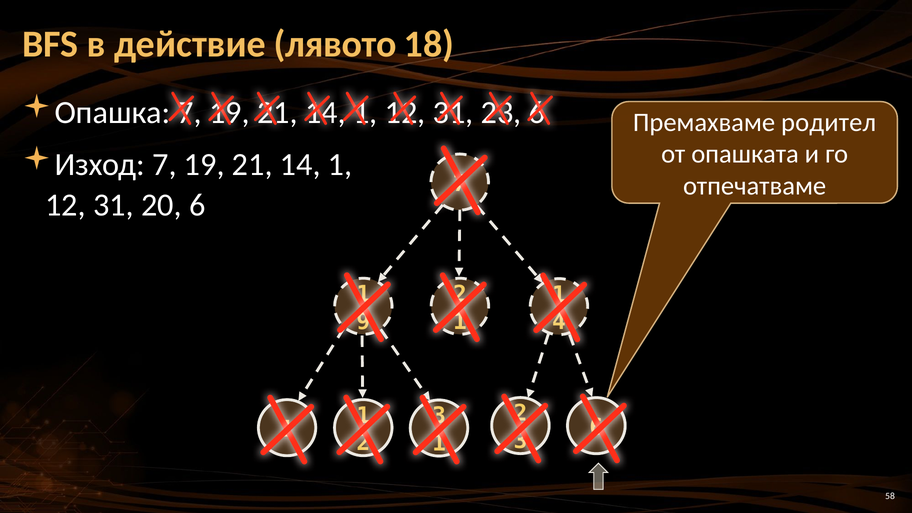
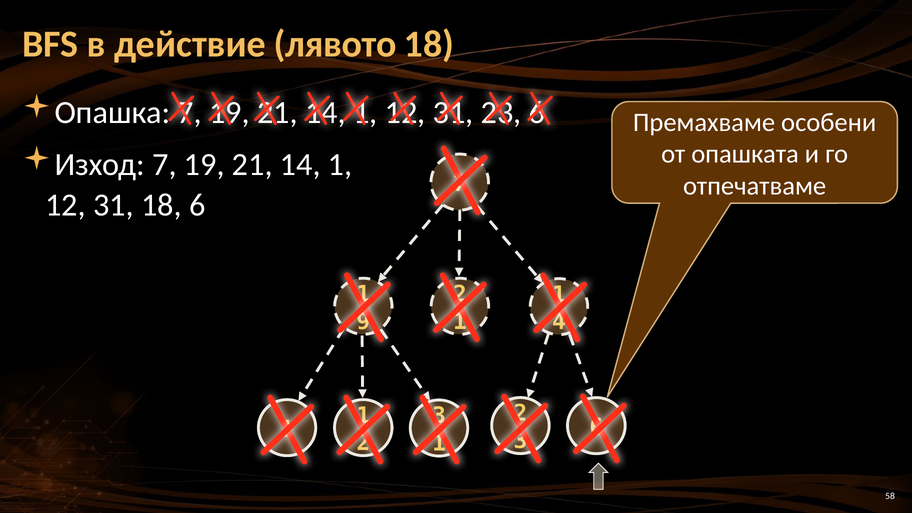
родител: родител -> особени
31 20: 20 -> 18
